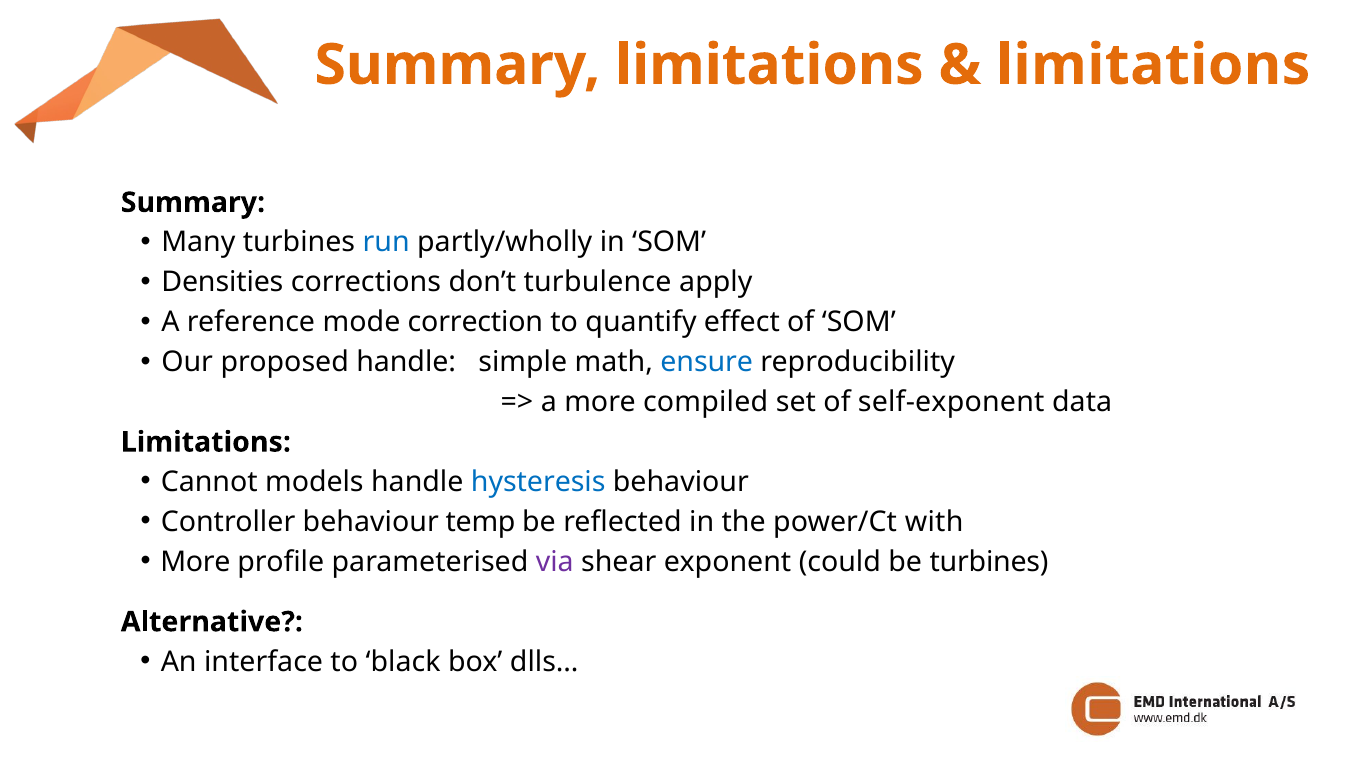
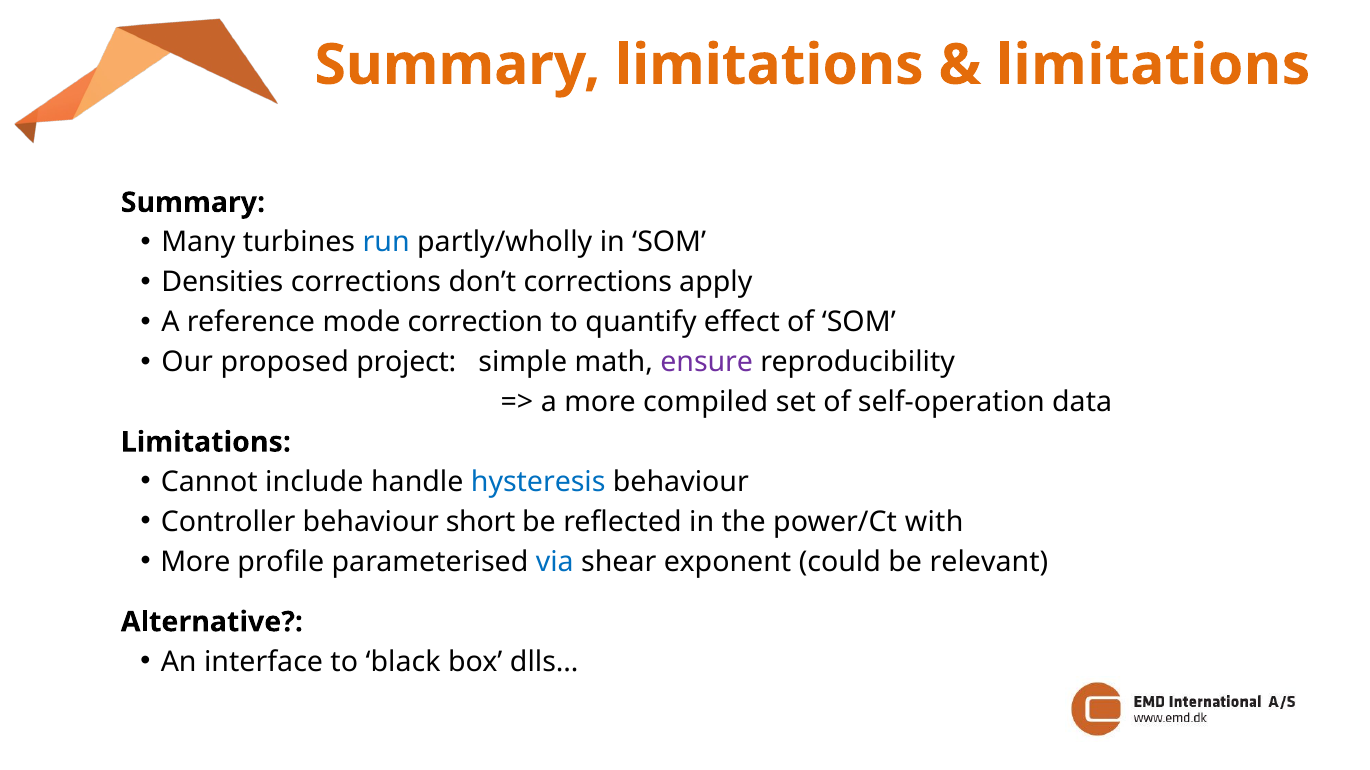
don’t turbulence: turbulence -> corrections
proposed handle: handle -> project
ensure colour: blue -> purple
self-exponent: self-exponent -> self-operation
models: models -> include
temp: temp -> short
via colour: purple -> blue
be turbines: turbines -> relevant
